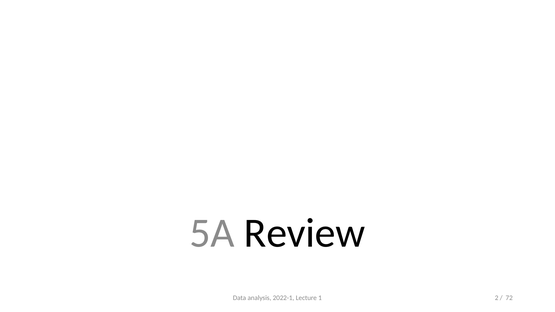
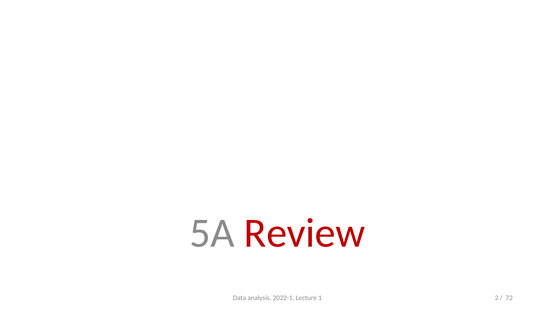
Review colour: black -> red
